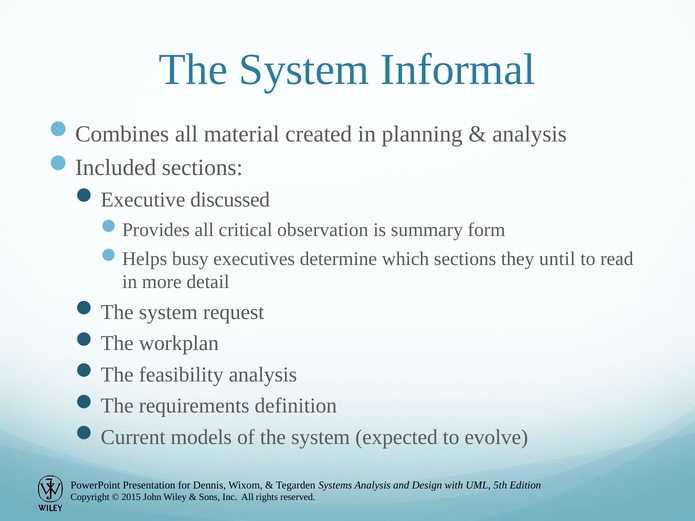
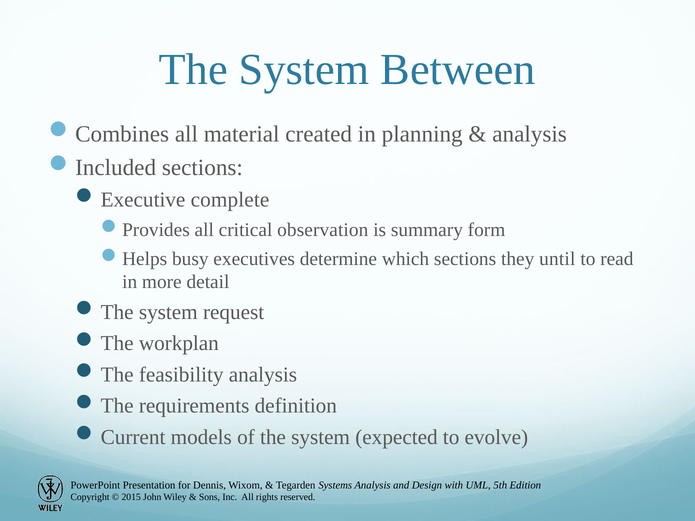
Informal: Informal -> Between
discussed: discussed -> complete
